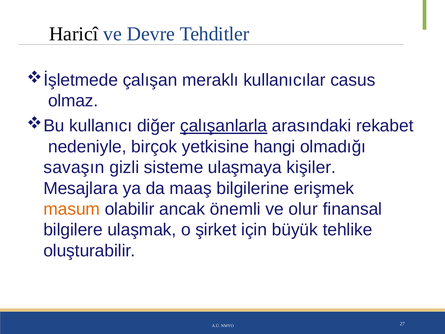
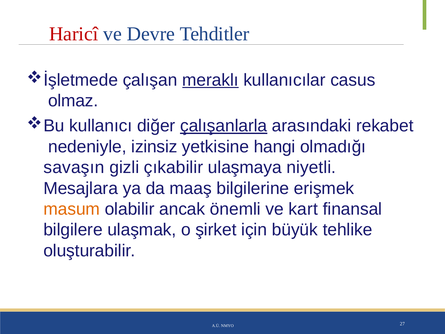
Haricî colour: black -> red
meraklı underline: none -> present
birçok: birçok -> izinsiz
sisteme: sisteme -> çıkabilir
kişiler: kişiler -> niyetli
olur: olur -> kart
